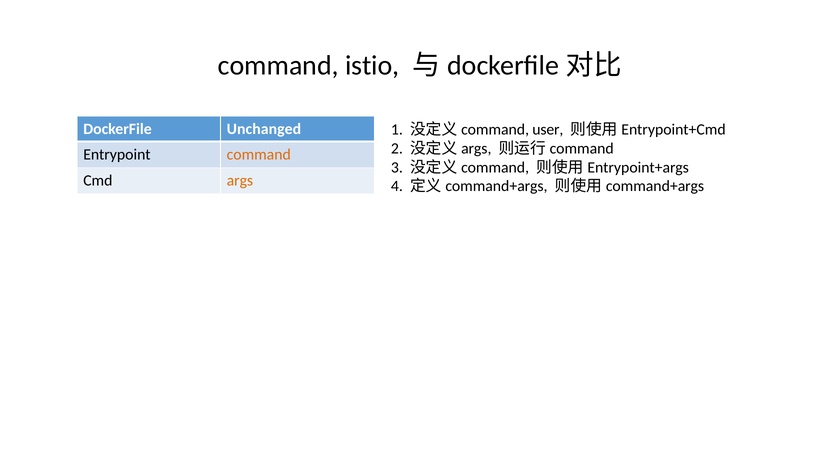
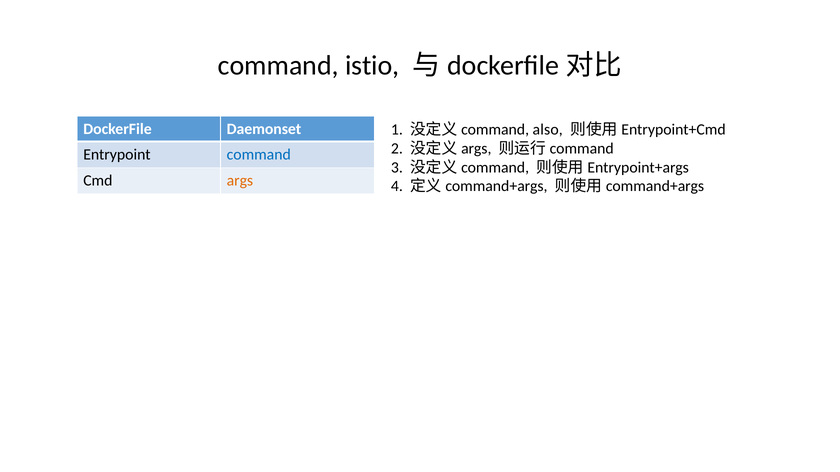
Unchanged: Unchanged -> Daemonset
user: user -> also
command at (259, 155) colour: orange -> blue
